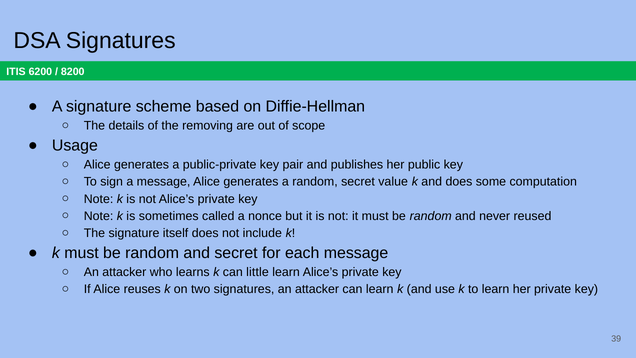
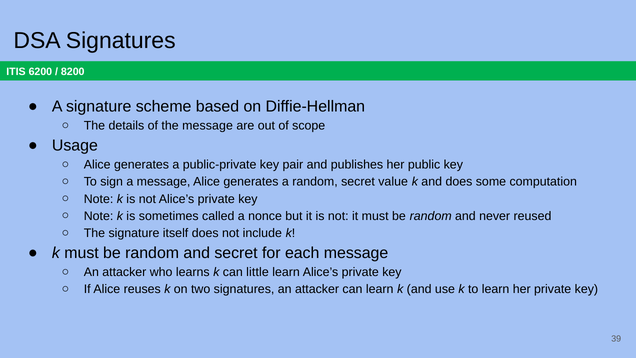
the removing: removing -> message
